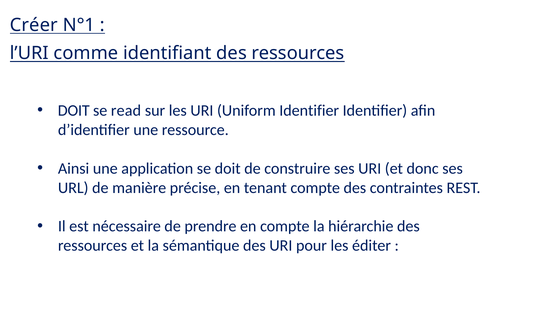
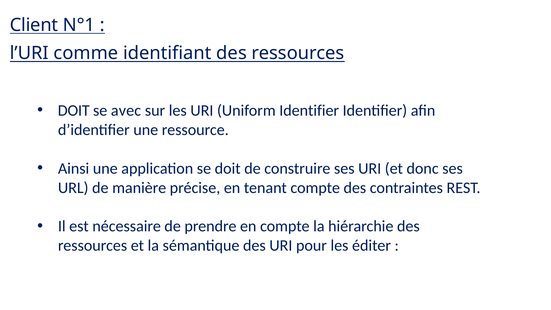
Créer: Créer -> Client
read: read -> avec
